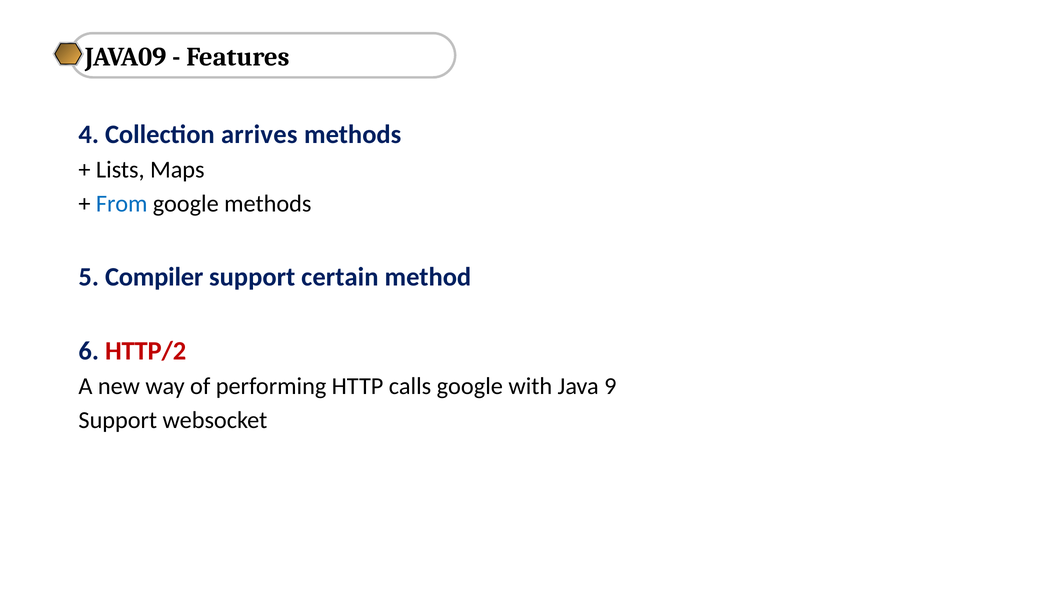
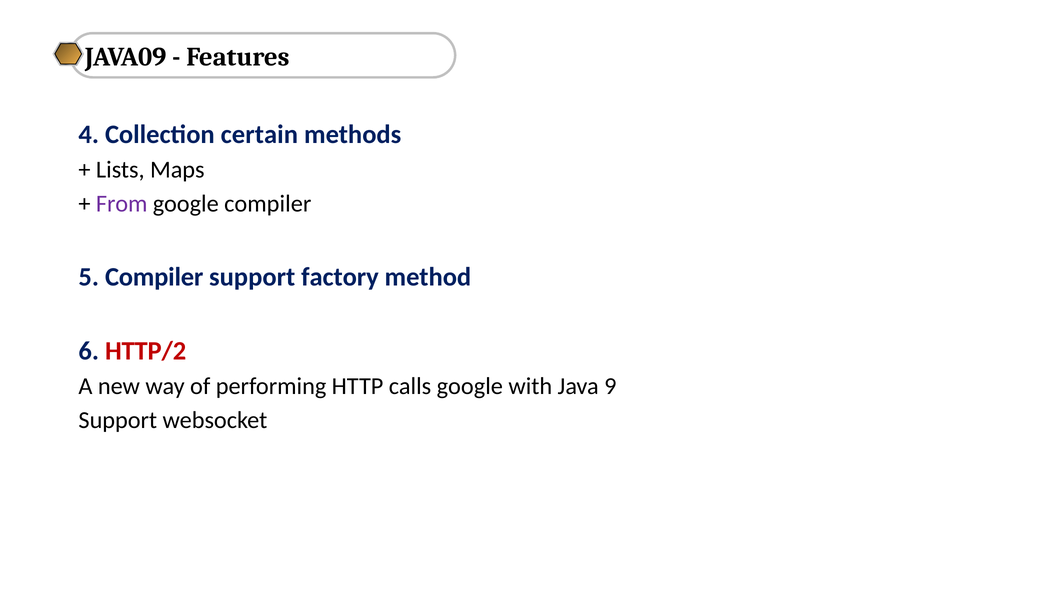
arrives: arrives -> certain
From colour: blue -> purple
google methods: methods -> compiler
certain: certain -> factory
